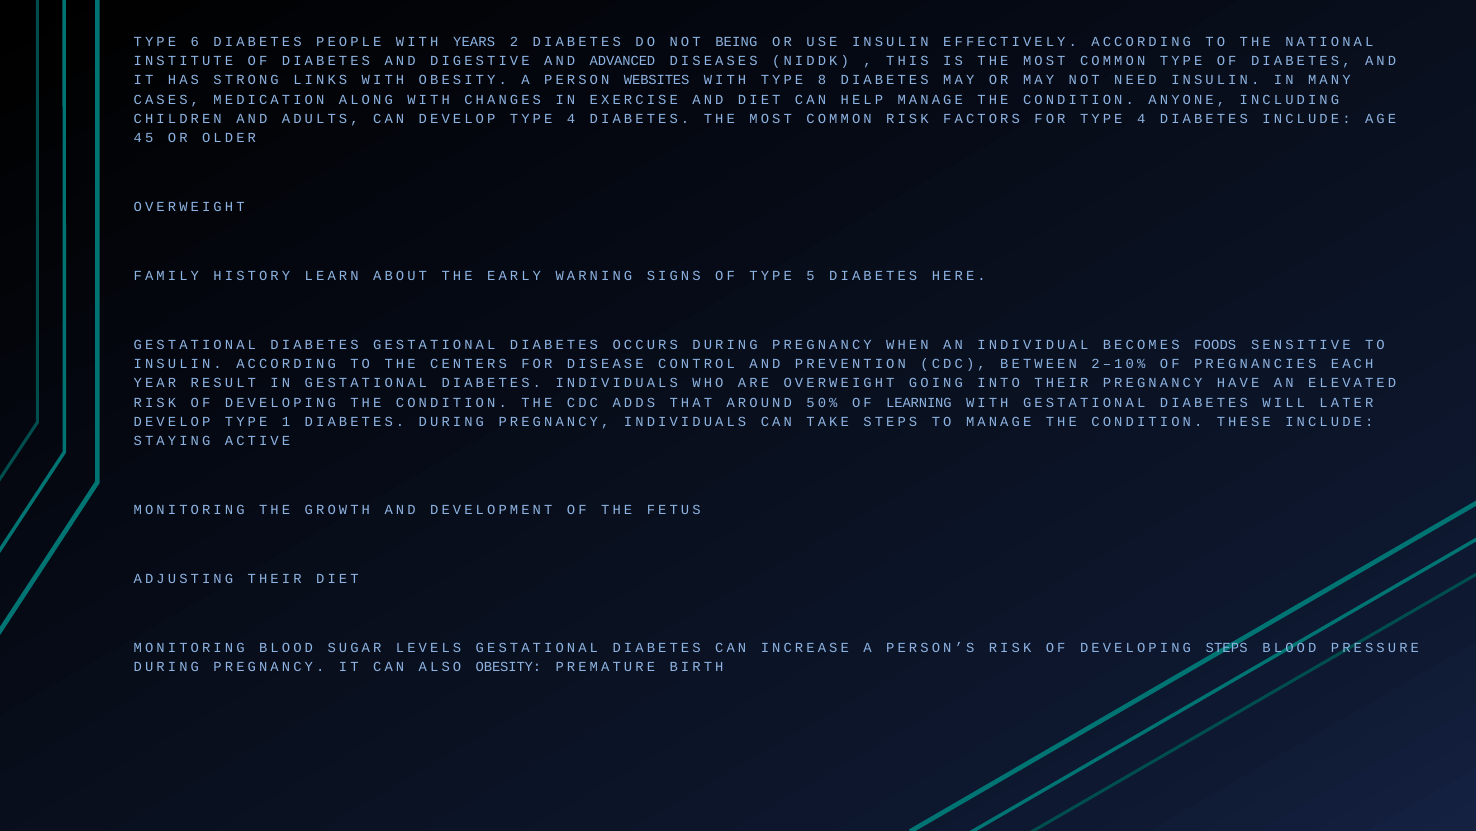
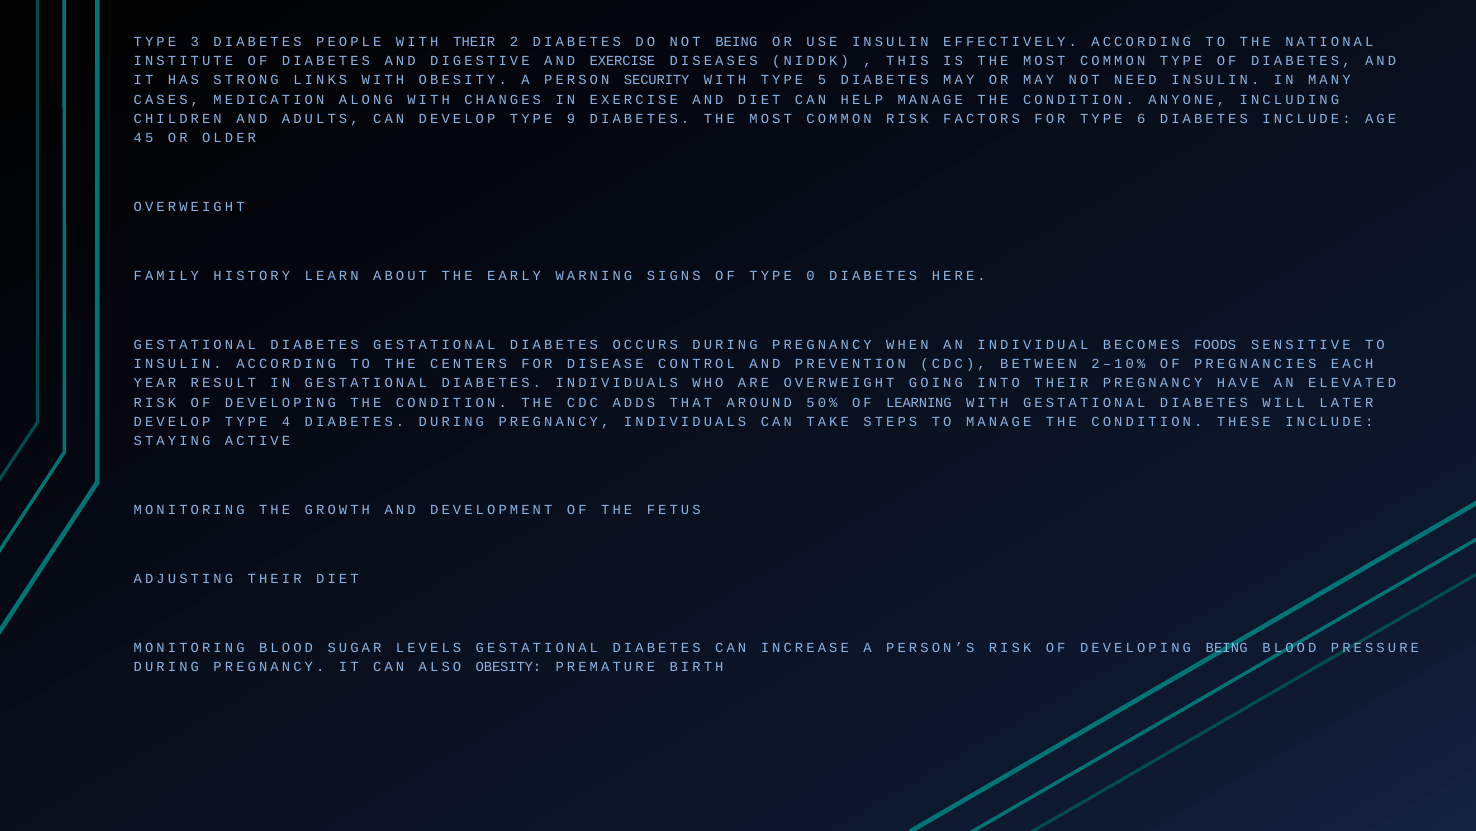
6: 6 -> 3
WITH YEARS: YEARS -> THEIR
AND ADVANCED: ADVANCED -> EXERCISE
WEBSITES: WEBSITES -> SECURITY
8: 8 -> 5
DEVELOP TYPE 4: 4 -> 9
FOR TYPE 4: 4 -> 6
5: 5 -> 0
1: 1 -> 4
DEVELOPING STEPS: STEPS -> BEING
